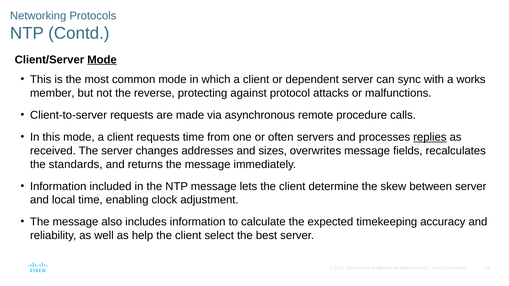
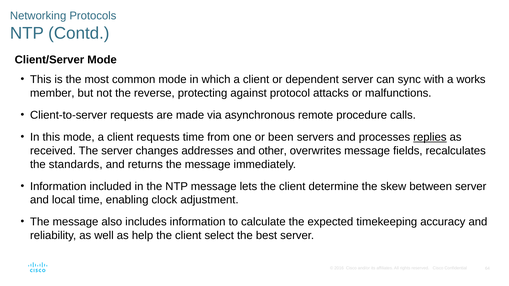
Mode at (102, 60) underline: present -> none
often: often -> been
sizes: sizes -> other
